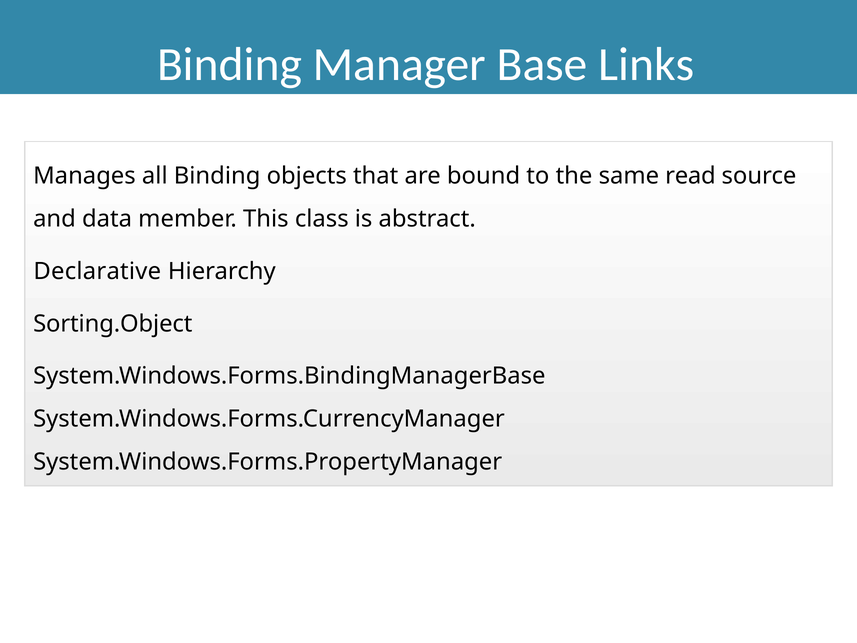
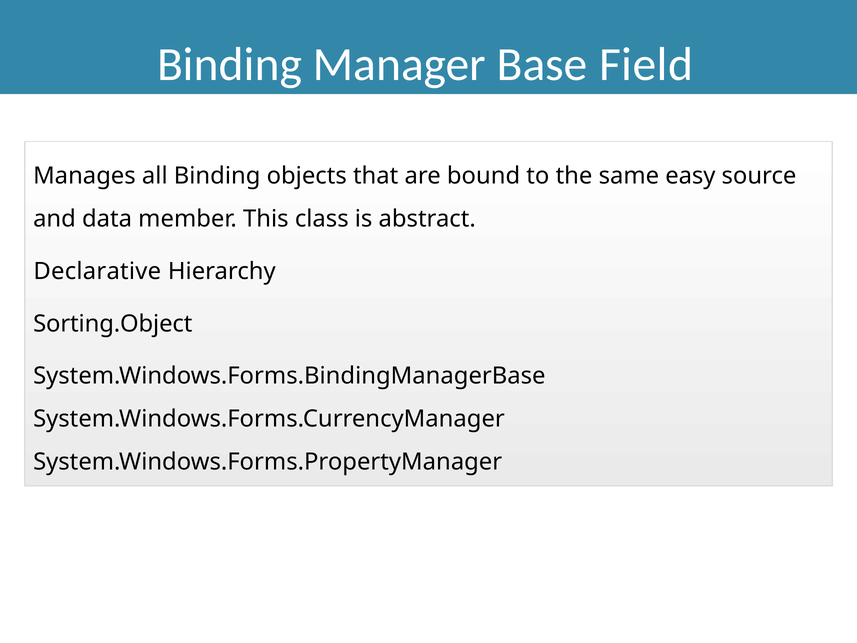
Links: Links -> Field
read: read -> easy
